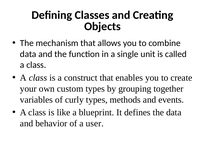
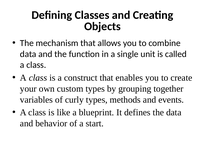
user: user -> start
